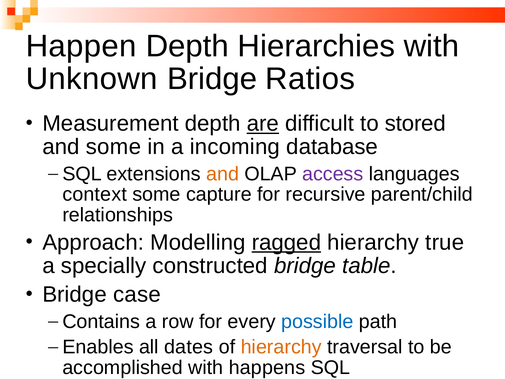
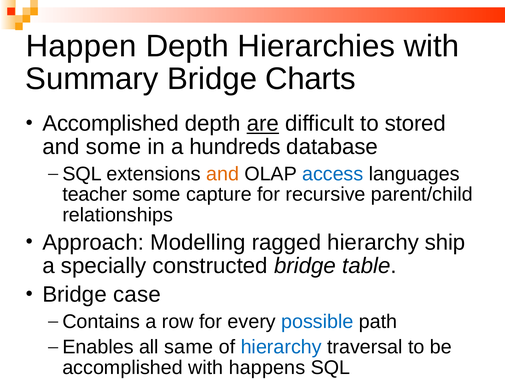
Unknown: Unknown -> Summary
Ratios: Ratios -> Charts
Measurement at (111, 124): Measurement -> Accomplished
incoming: incoming -> hundreds
access colour: purple -> blue
context: context -> teacher
ragged underline: present -> none
true: true -> ship
dates: dates -> same
hierarchy at (281, 347) colour: orange -> blue
